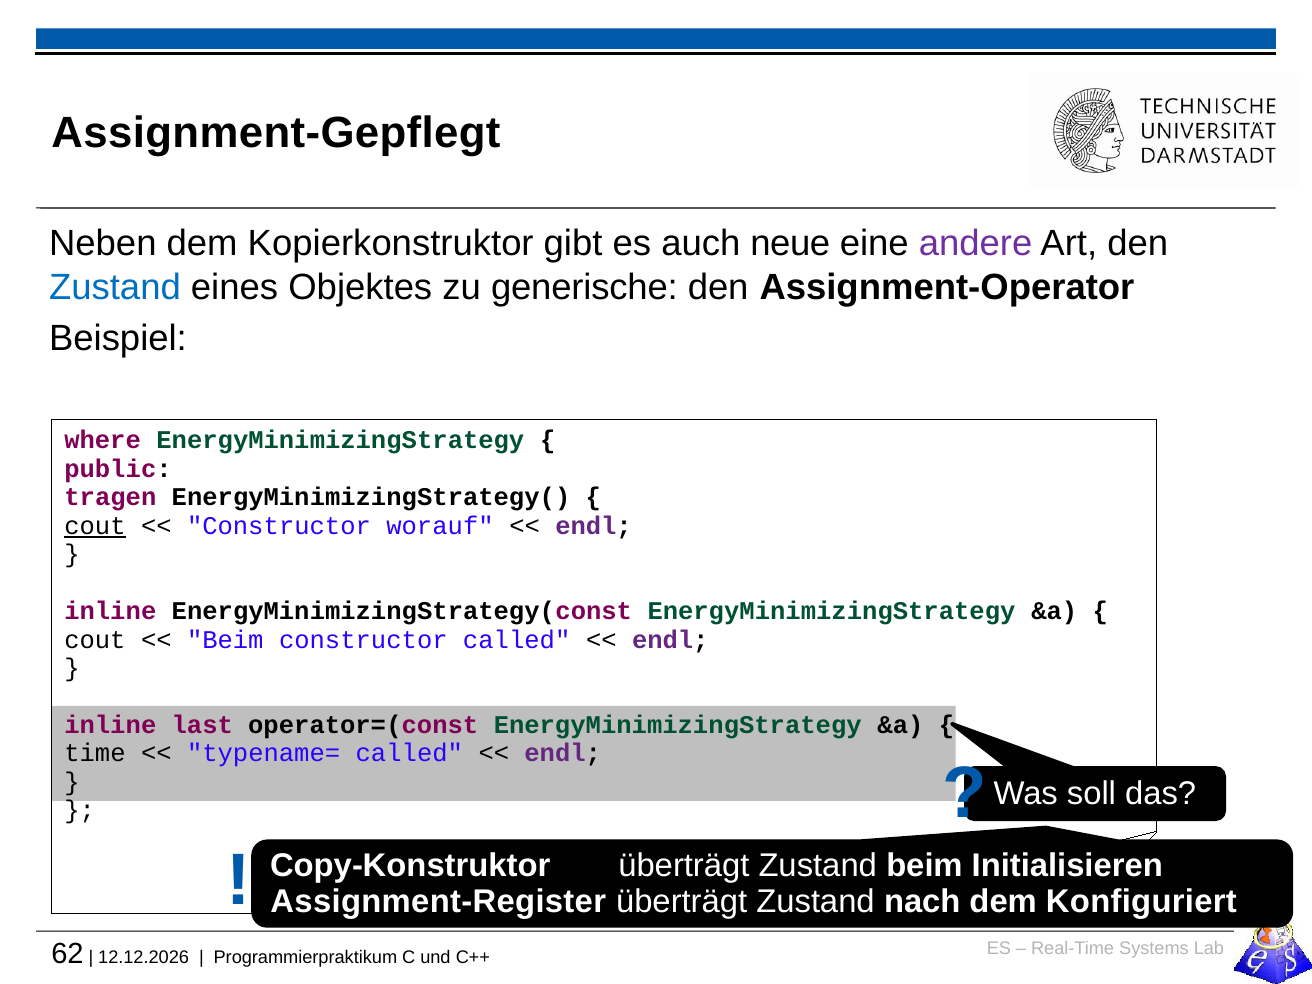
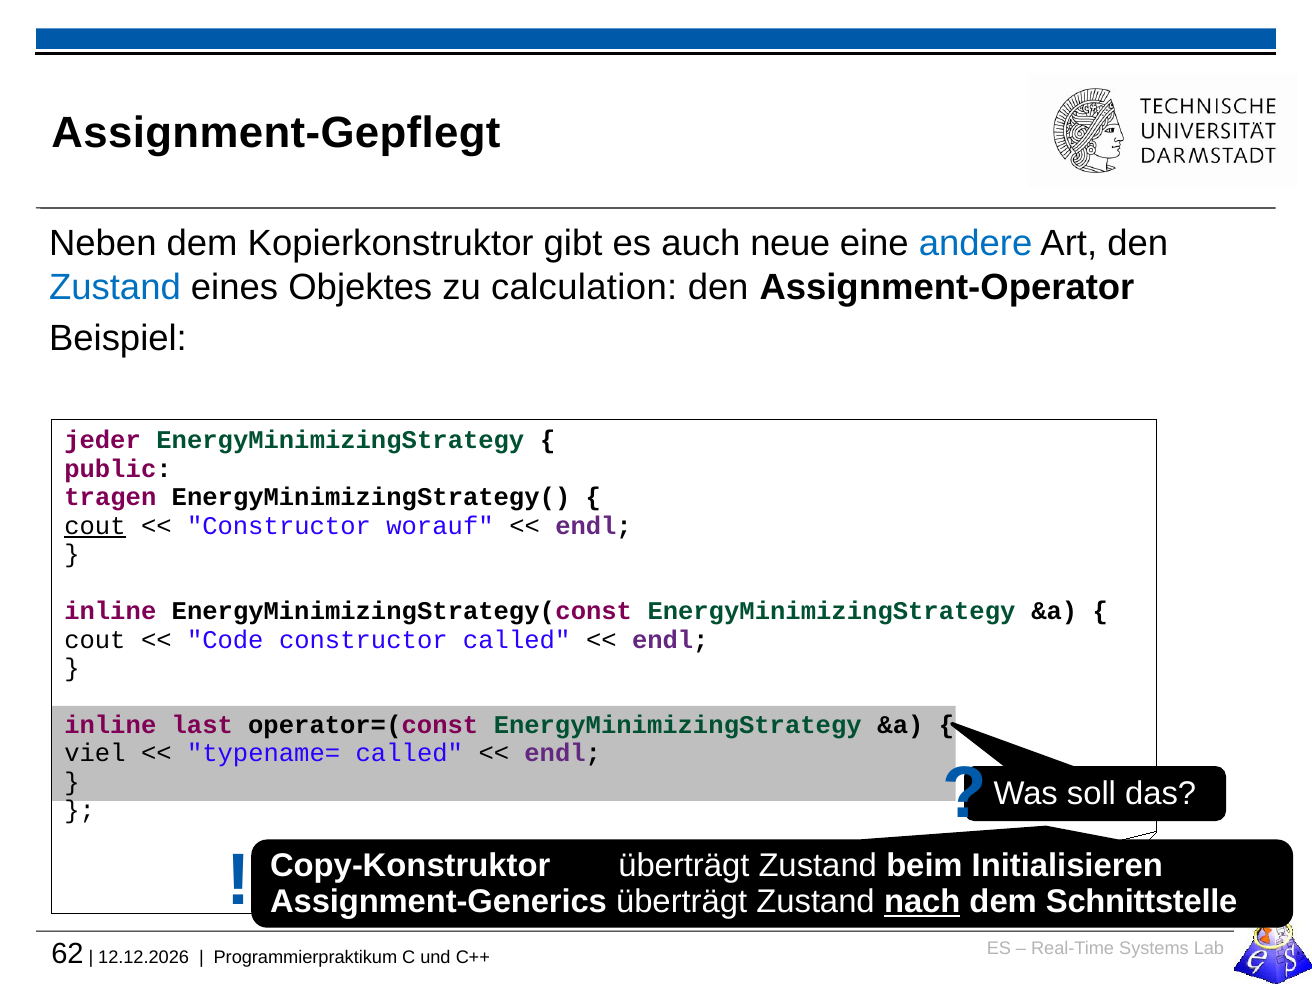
andere colour: purple -> blue
generische: generische -> calculation
where: where -> jeder
Beim at (225, 640): Beim -> Code
time: time -> viel
Assignment-Register: Assignment-Register -> Assignment-Generics
nach underline: none -> present
Konfiguriert: Konfiguriert -> Schnittstelle
